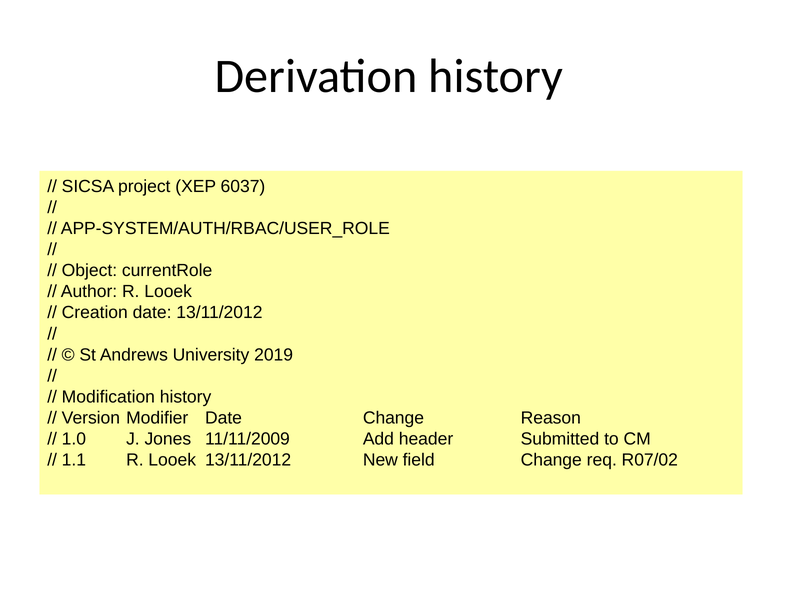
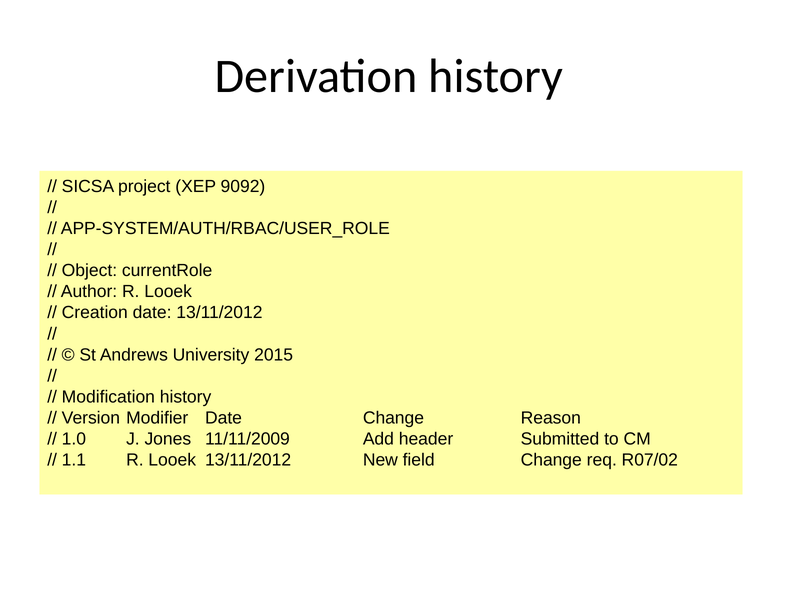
6037: 6037 -> 9092
2019: 2019 -> 2015
